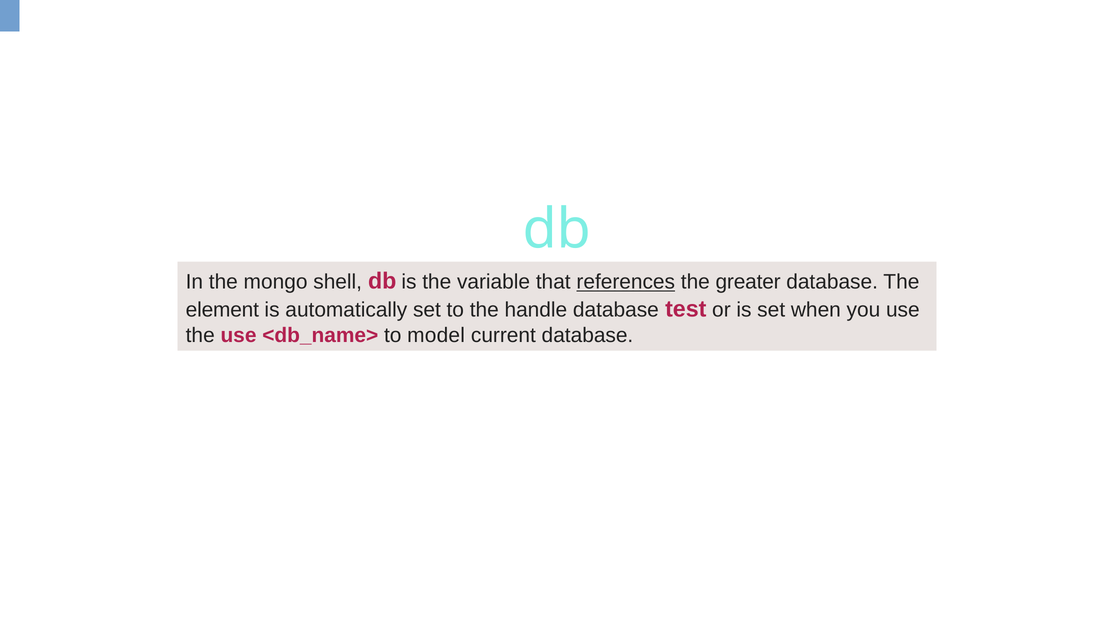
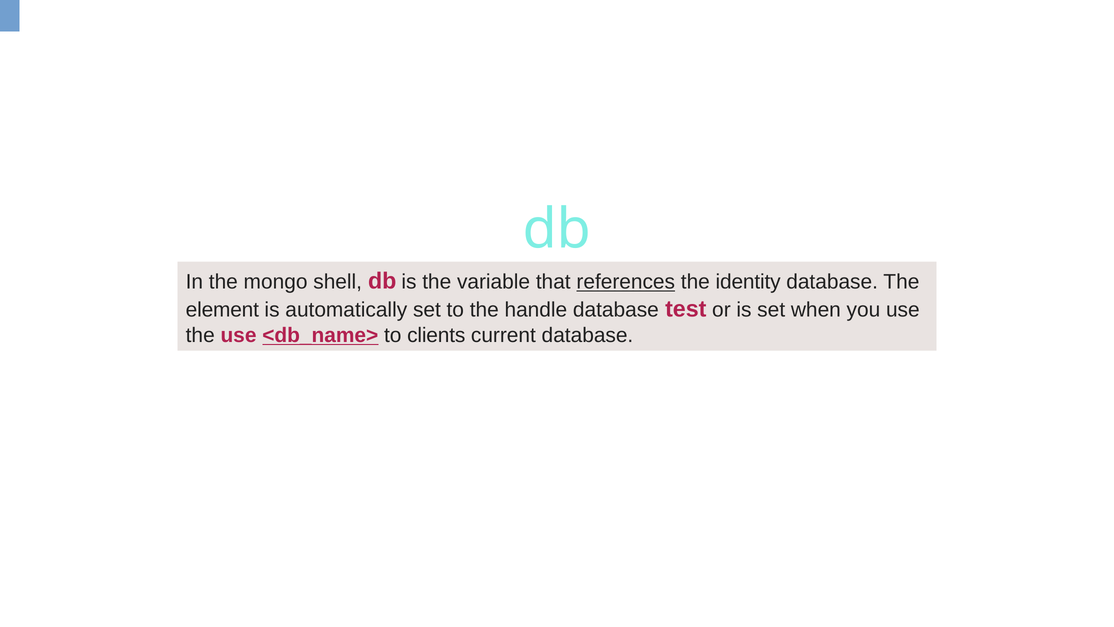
greater: greater -> identity
<db_name> underline: none -> present
model: model -> clients
